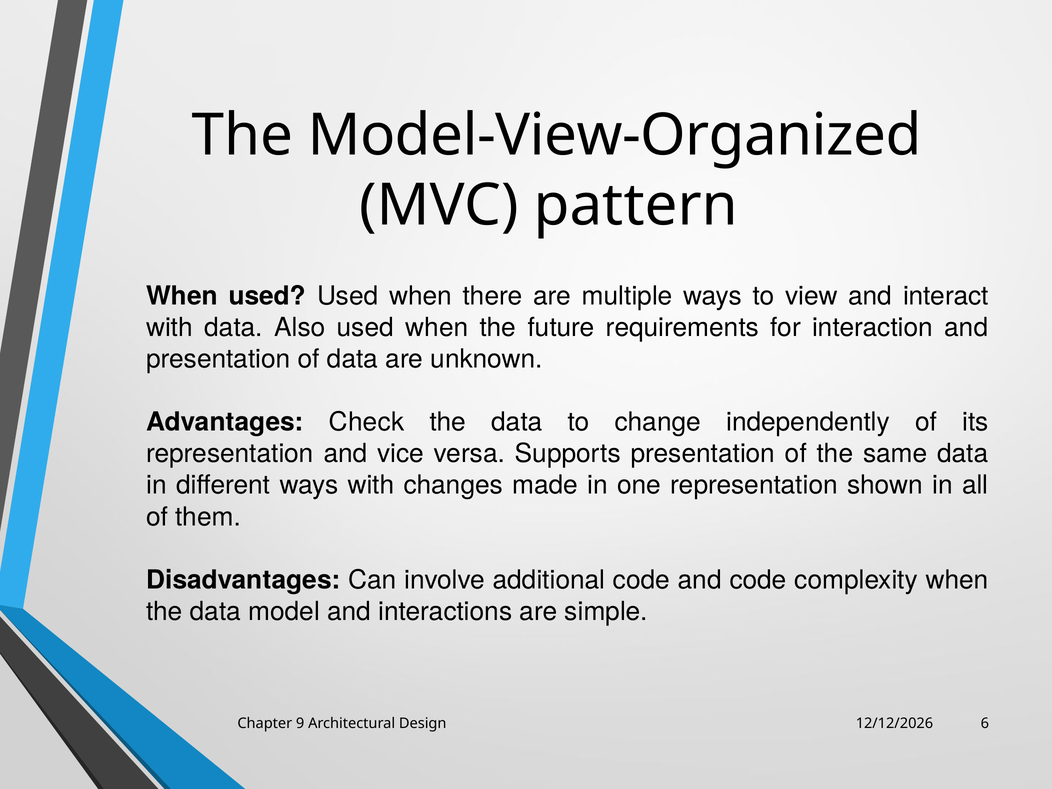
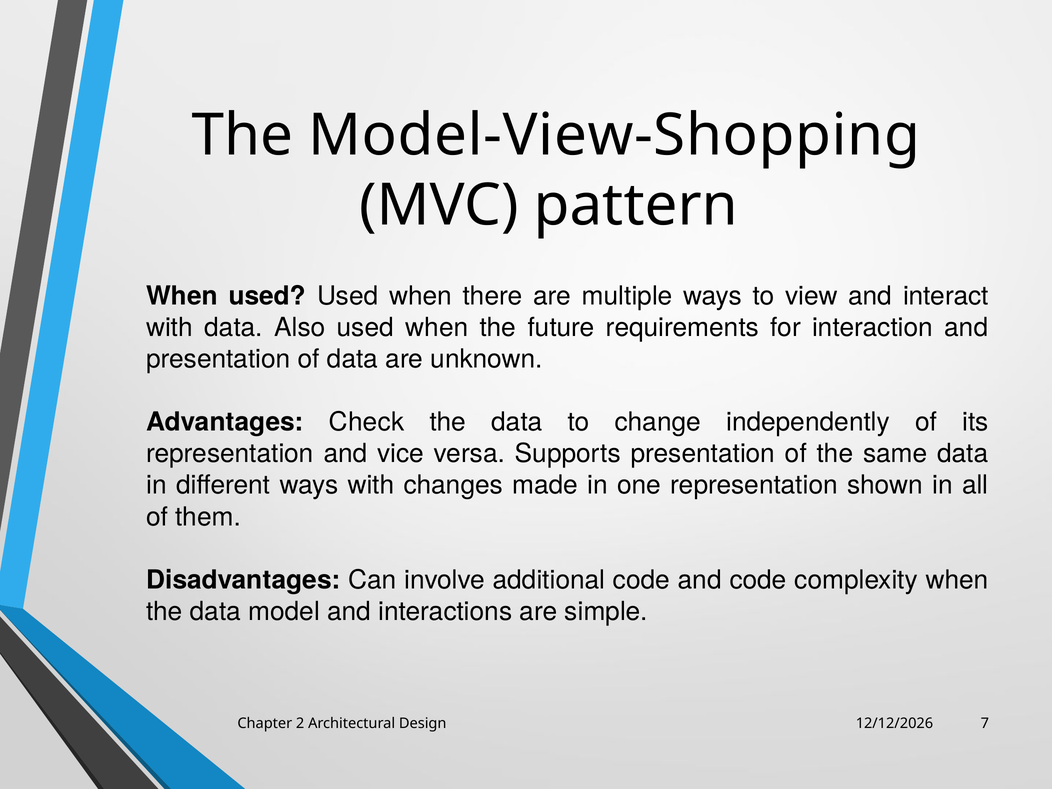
Model-View-Organized: Model-View-Organized -> Model-View-Shopping
9: 9 -> 2
6: 6 -> 7
